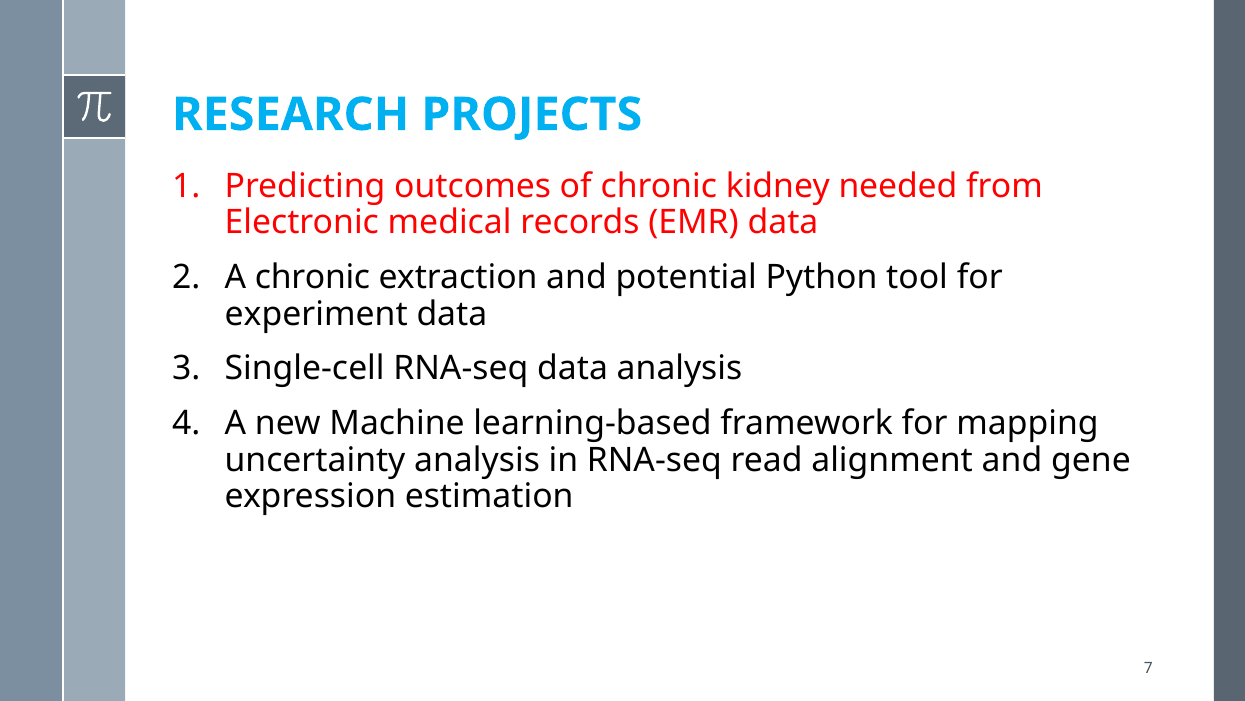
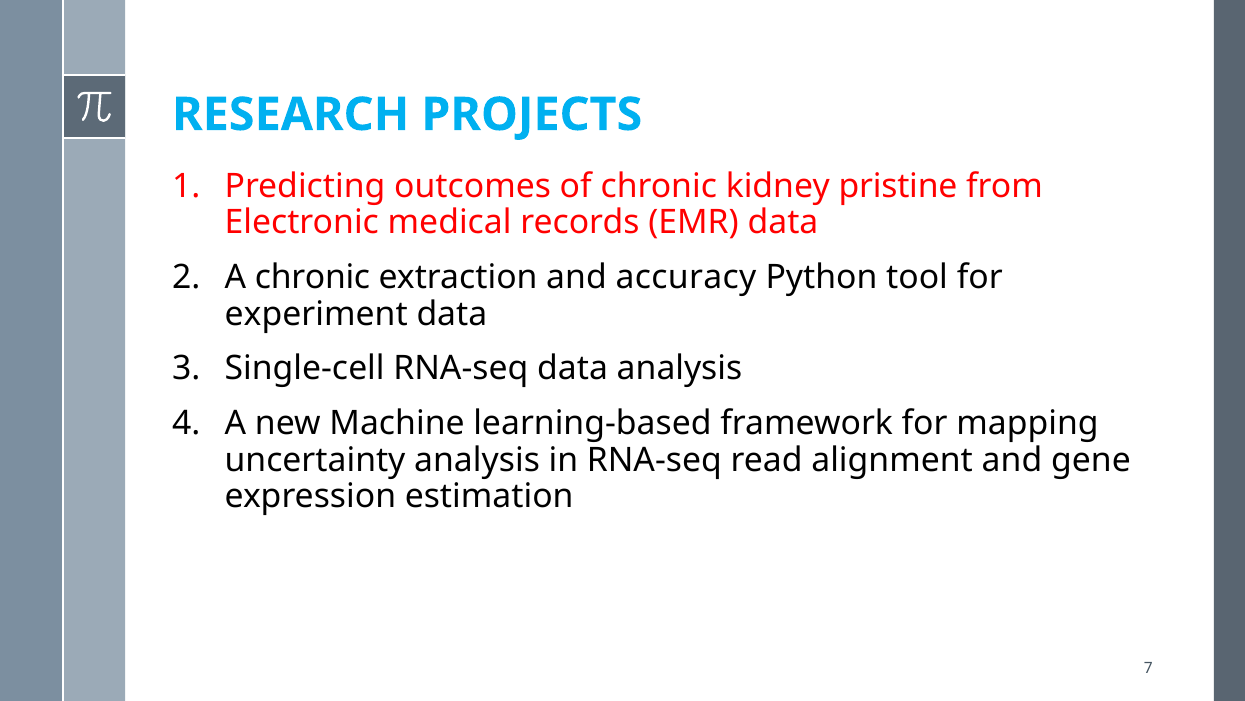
needed: needed -> pristine
potential: potential -> accuracy
